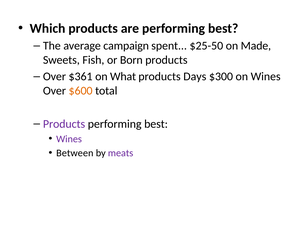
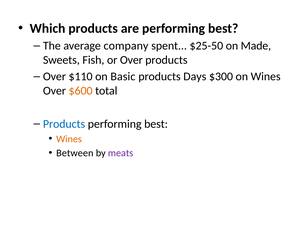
campaign: campaign -> company
or Born: Born -> Over
$361: $361 -> $110
What: What -> Basic
Products at (64, 124) colour: purple -> blue
Wines at (69, 139) colour: purple -> orange
